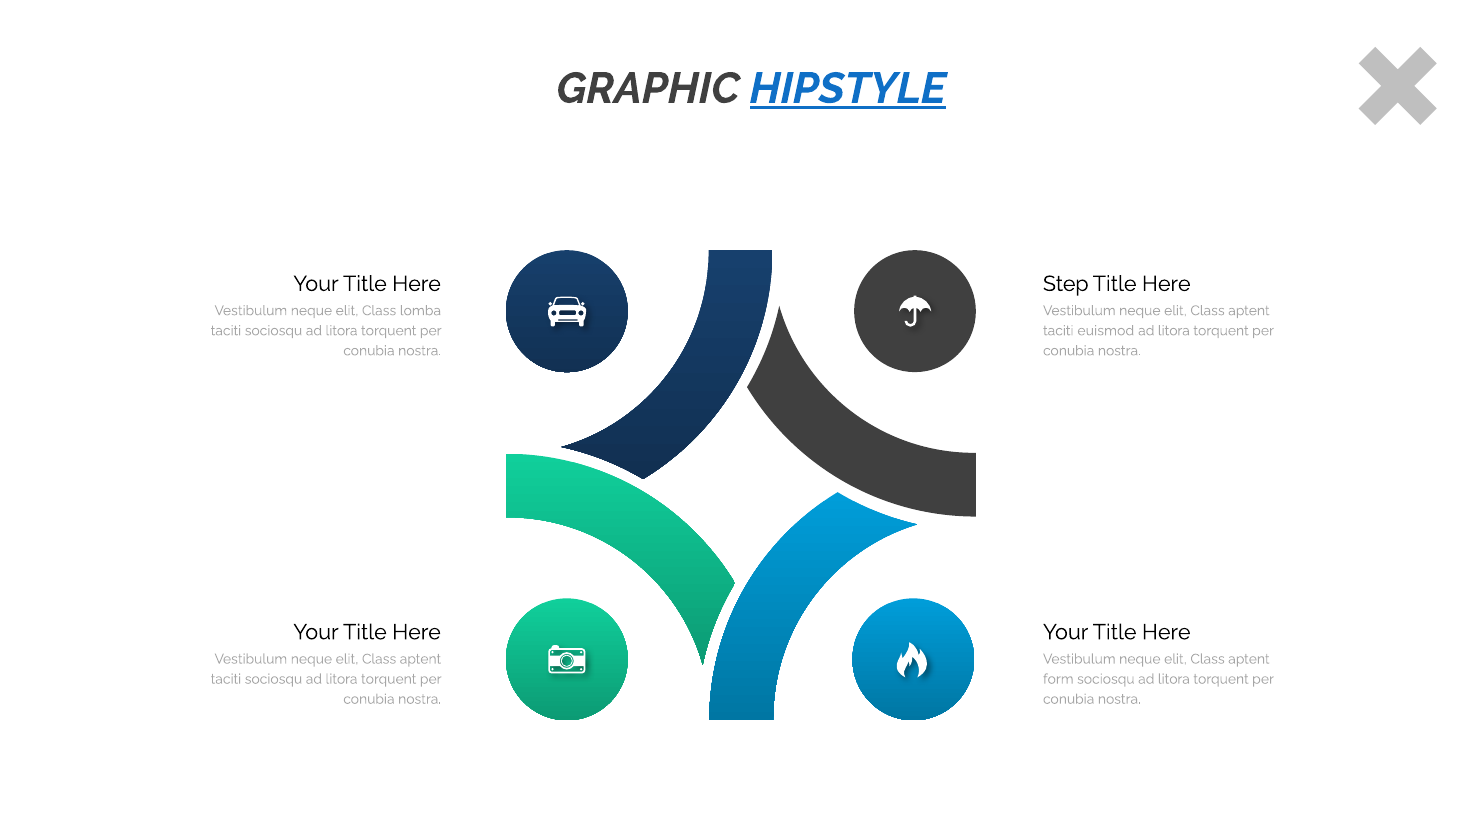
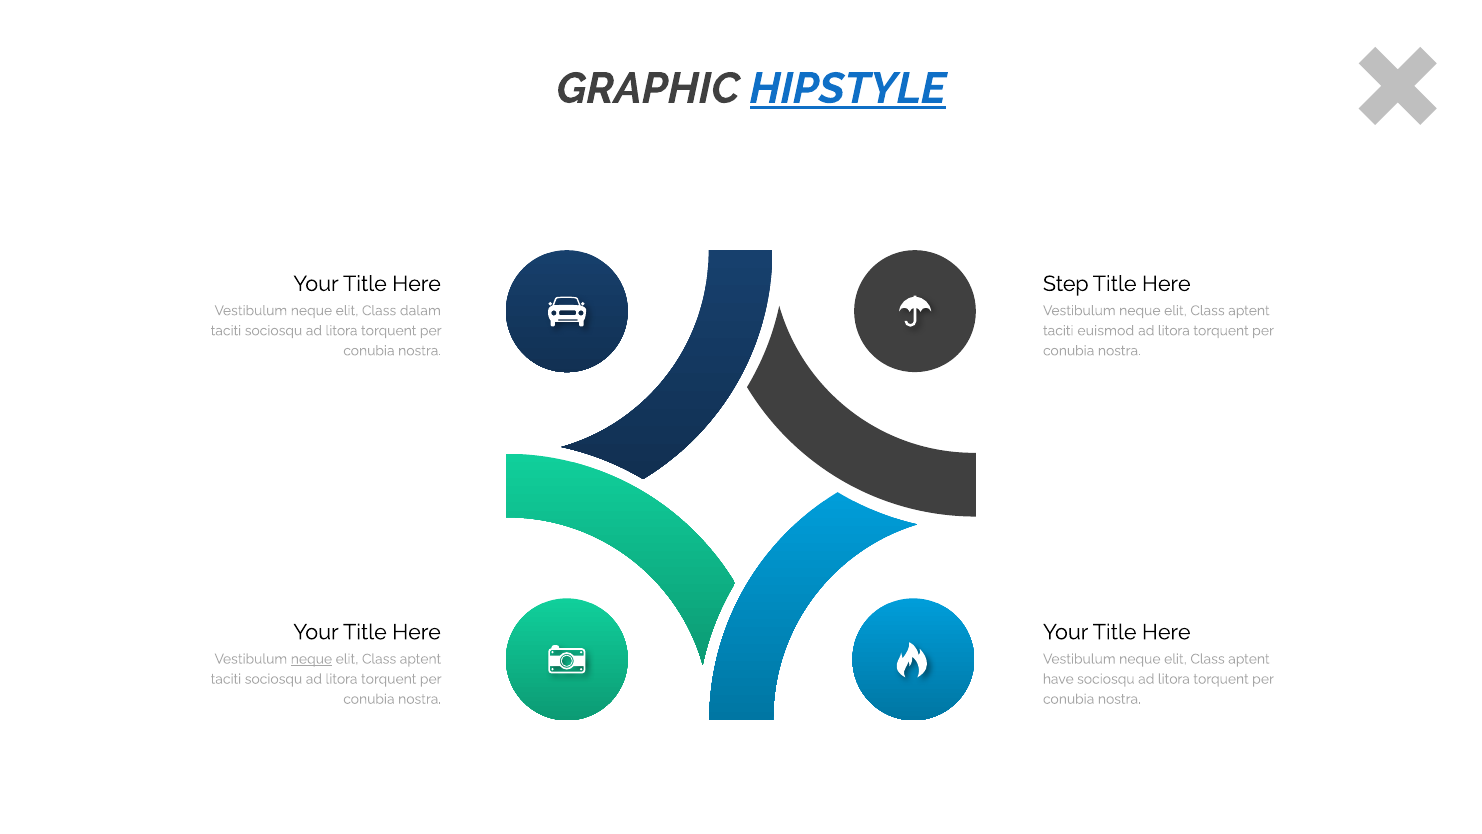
lomba: lomba -> dalam
neque at (311, 659) underline: none -> present
form: form -> have
